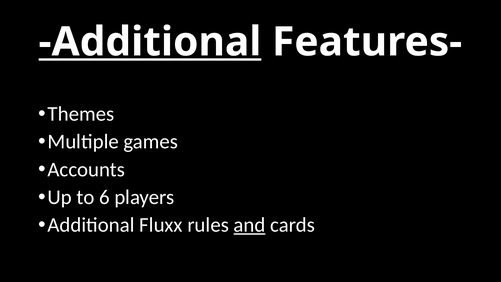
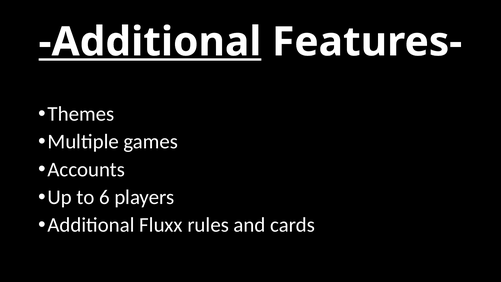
and underline: present -> none
